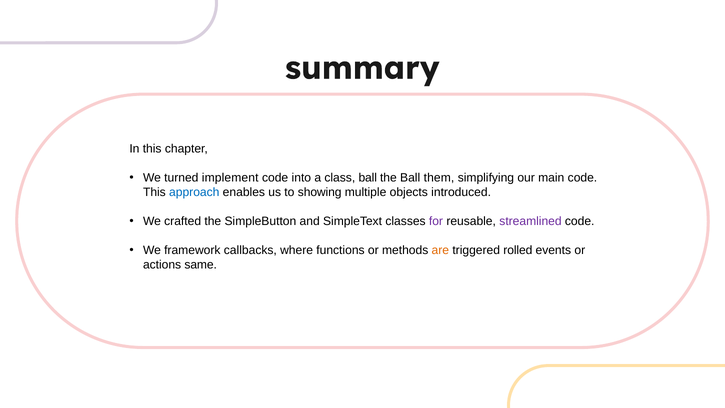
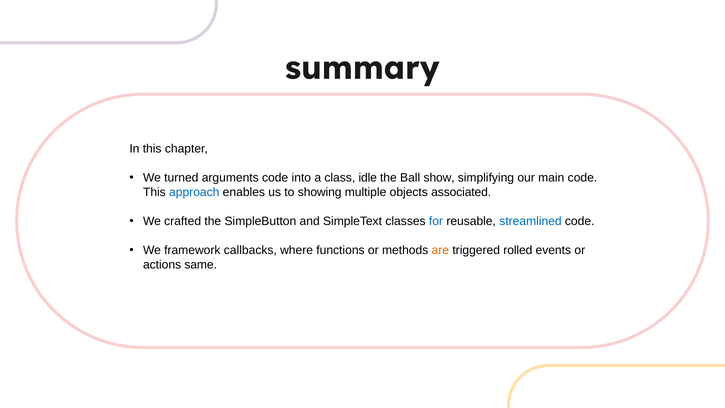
implement: implement -> arguments
class ball: ball -> idle
them: them -> show
introduced: introduced -> associated
for colour: purple -> blue
streamlined colour: purple -> blue
